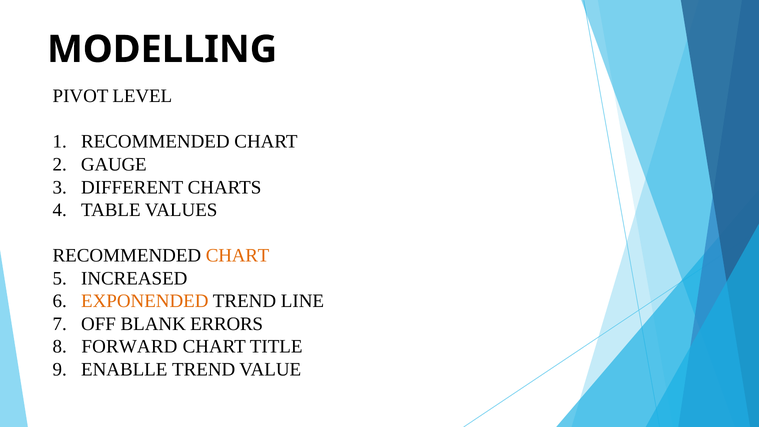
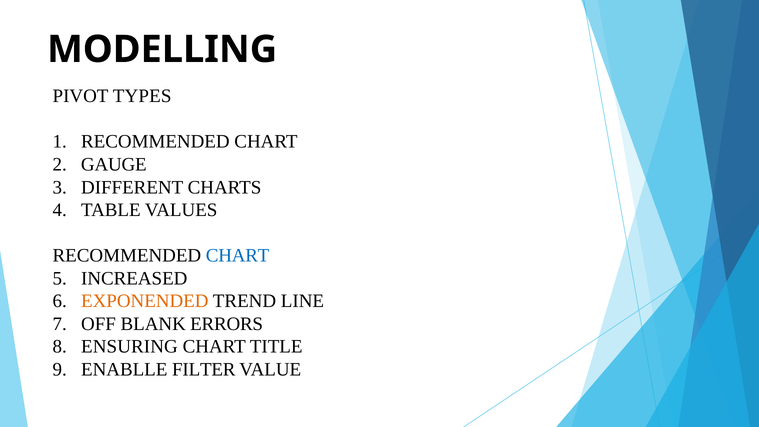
LEVEL: LEVEL -> TYPES
CHART at (238, 256) colour: orange -> blue
FORWARD: FORWARD -> ENSURING
ENABLLE TREND: TREND -> FILTER
